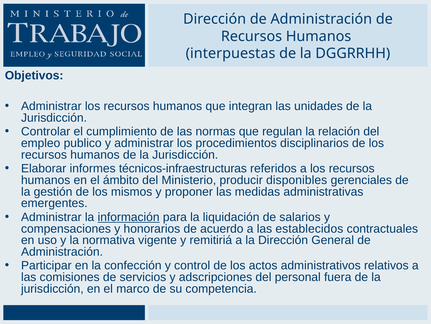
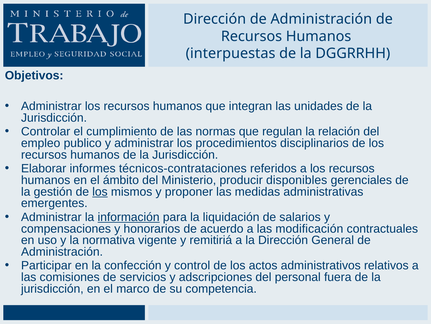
técnicos-infraestructuras: técnicos-infraestructuras -> técnicos-contrataciones
los at (100, 191) underline: none -> present
establecidos: establecidos -> modificación
